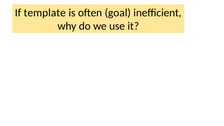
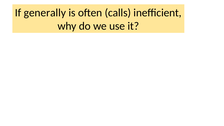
template: template -> generally
goal: goal -> calls
